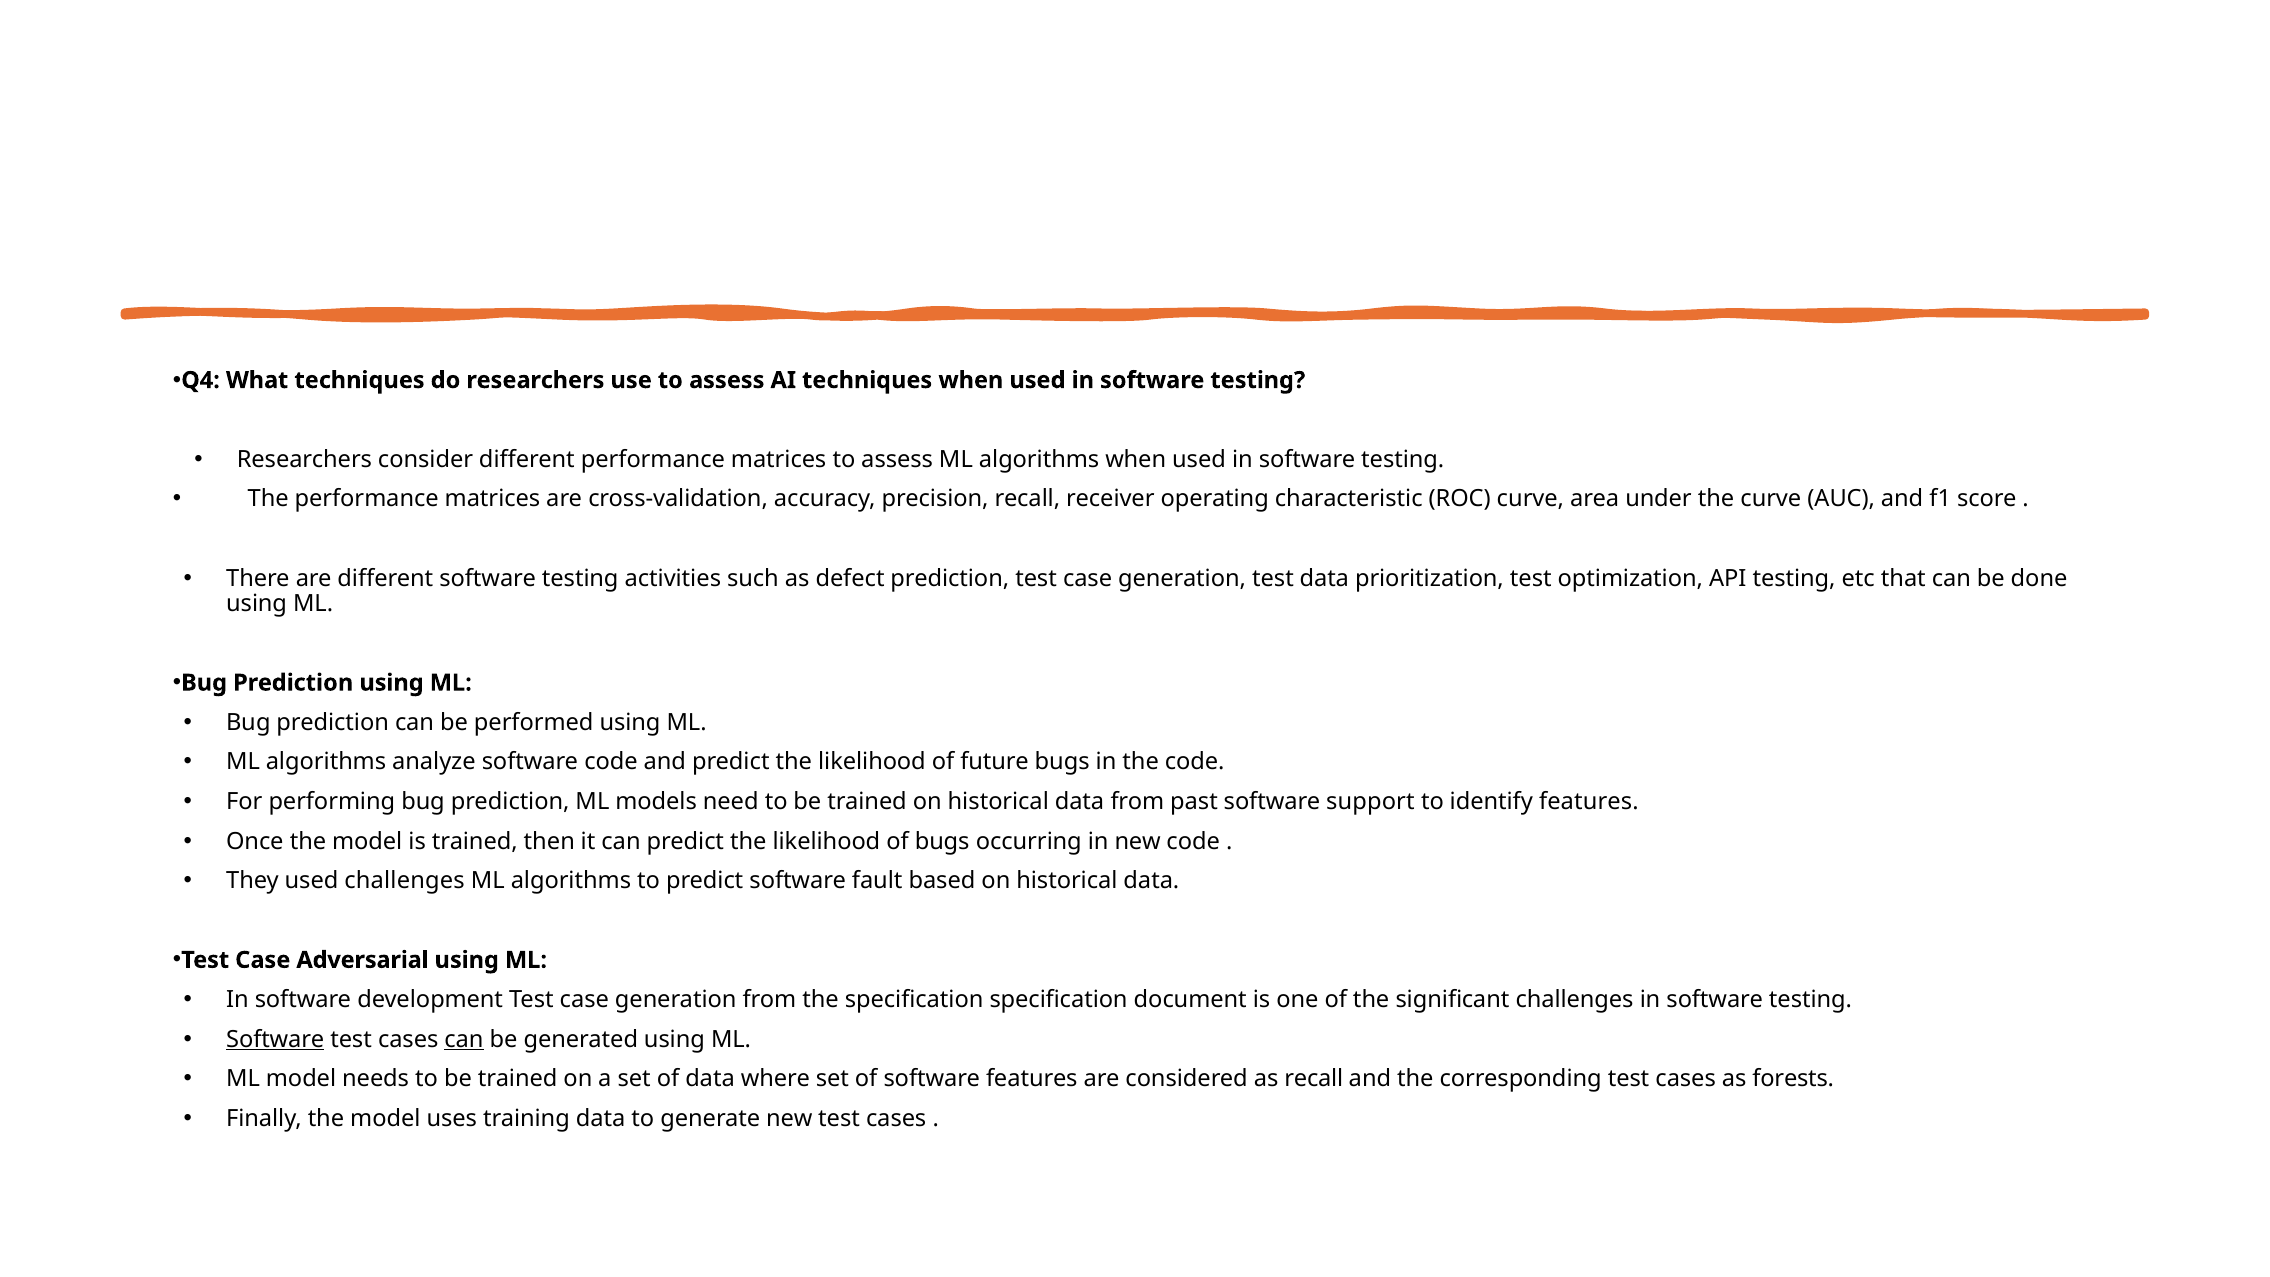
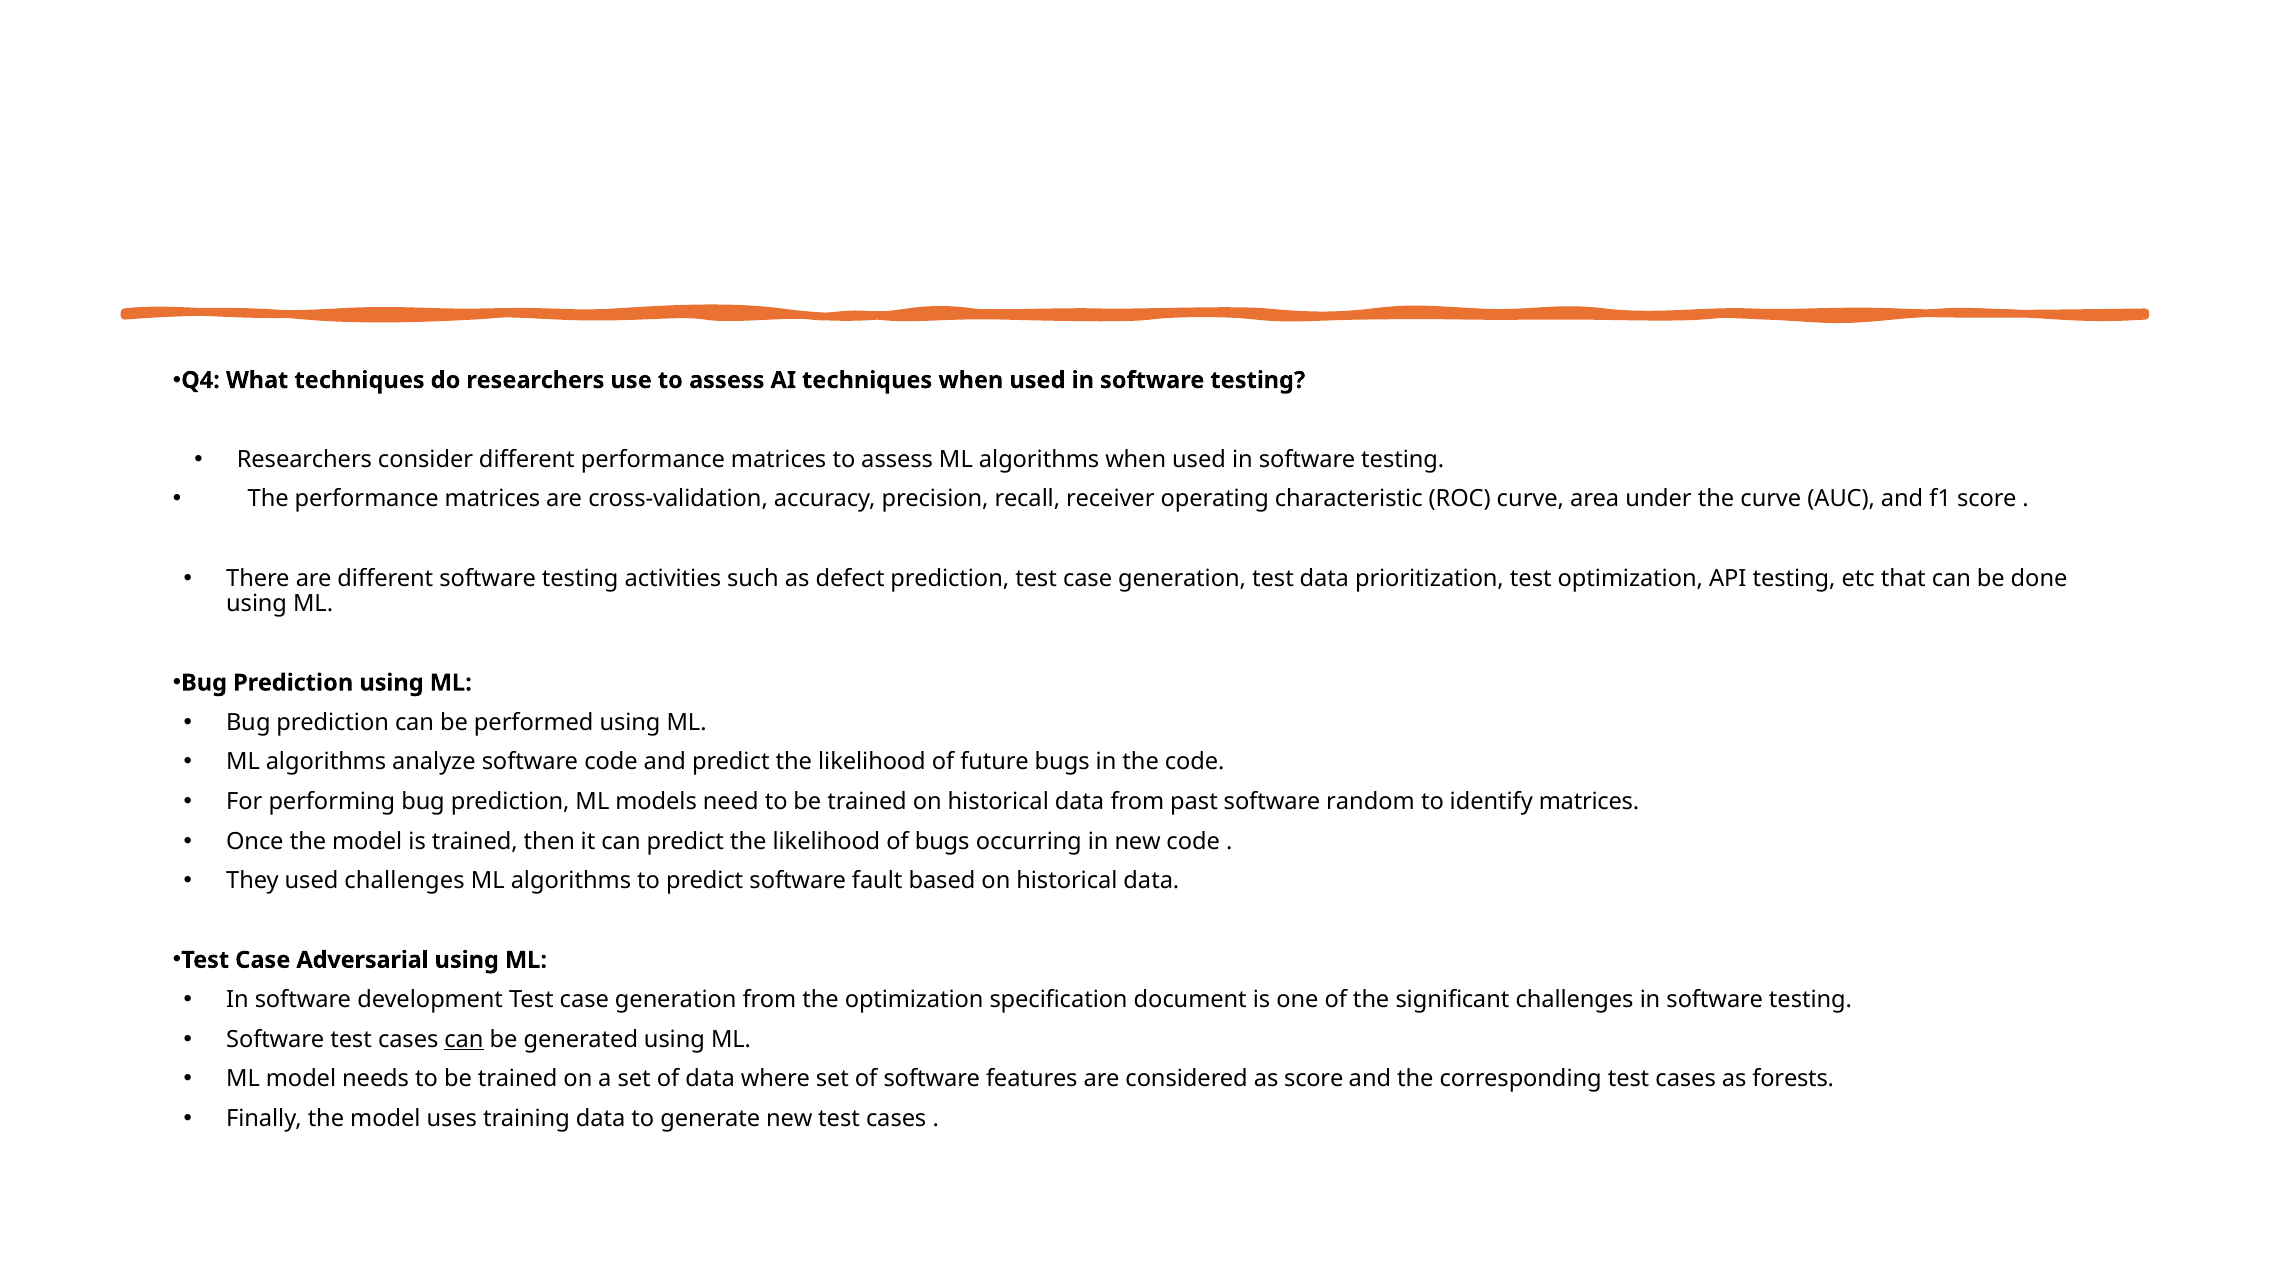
support: support -> random
identify features: features -> matrices
the specification: specification -> optimization
Software at (275, 1039) underline: present -> none
as recall: recall -> score
